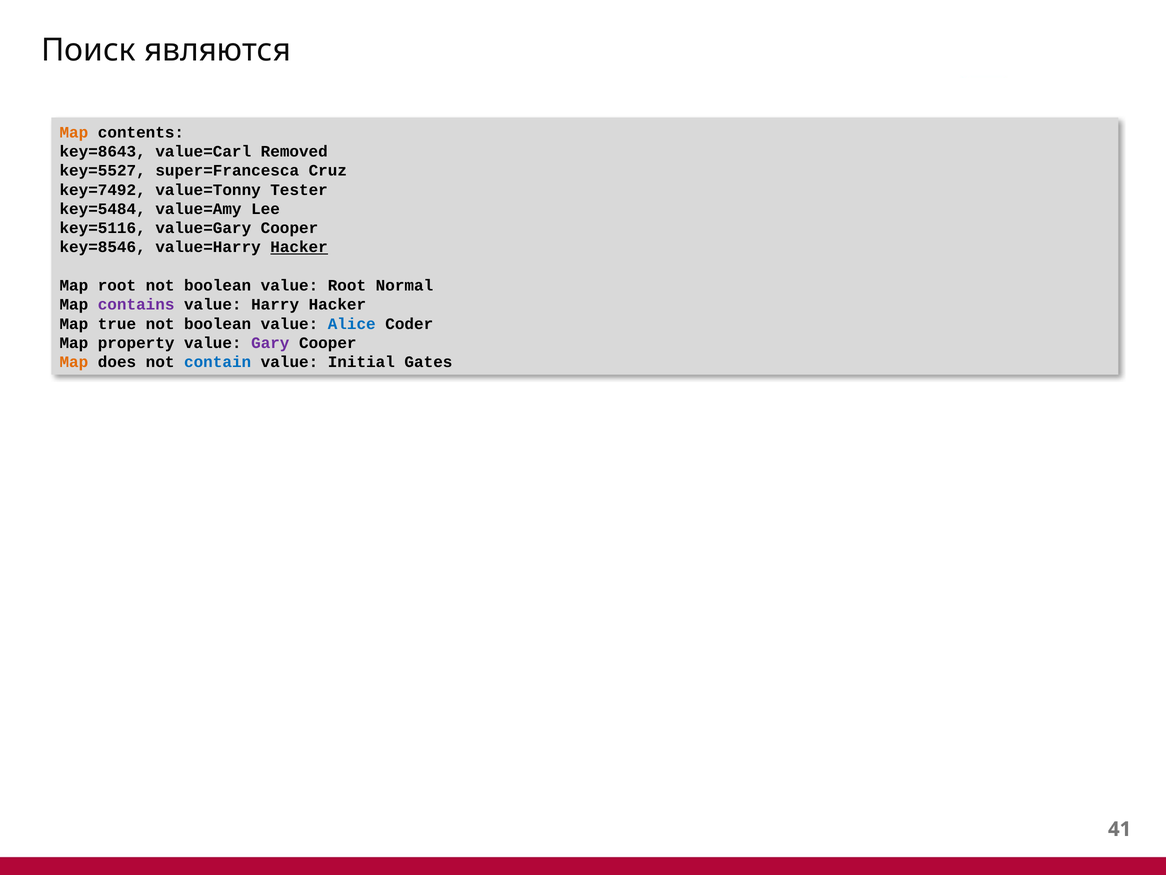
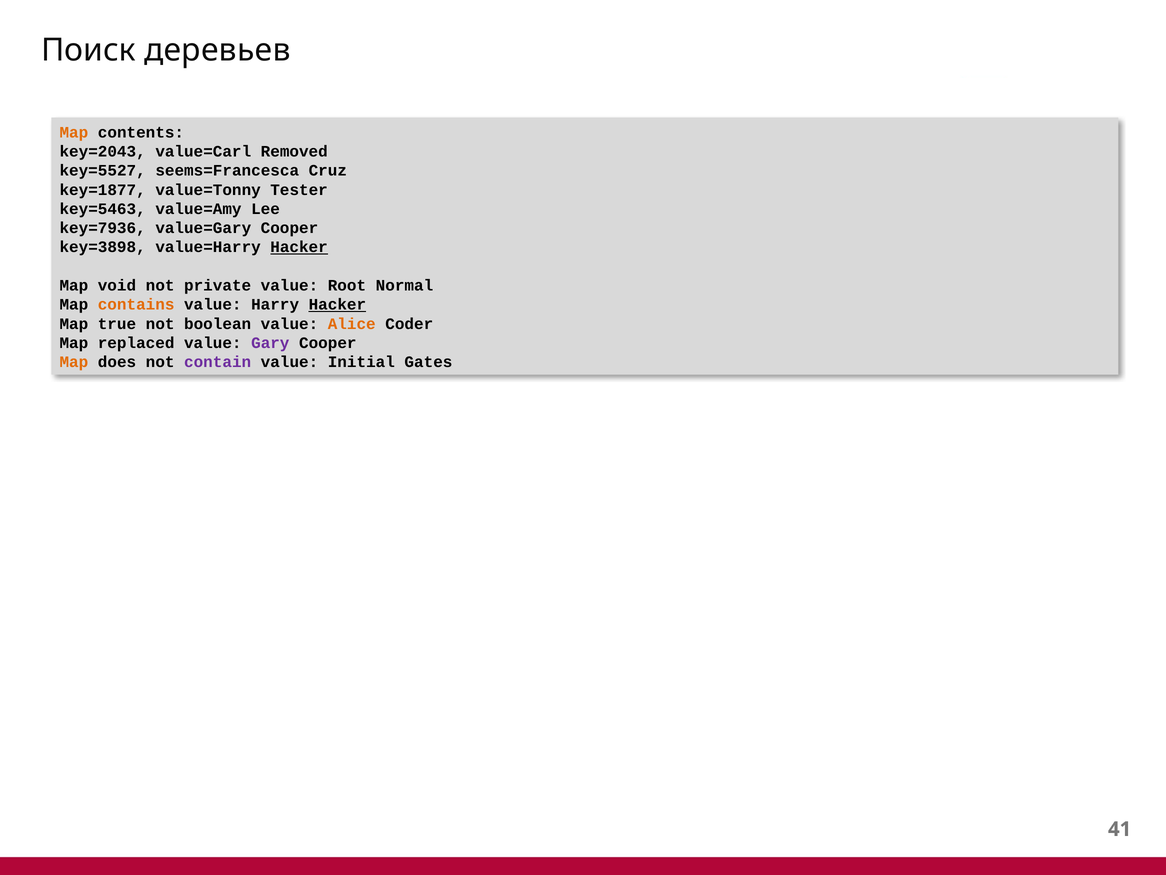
являются: являются -> деревьев
key=8643: key=8643 -> key=2043
super=Francesca: super=Francesca -> seems=Francesca
key=7492: key=7492 -> key=1877
key=5484: key=5484 -> key=5463
key=5116: key=5116 -> key=7936
key=8546: key=8546 -> key=3898
Map root: root -> void
boolean at (218, 285): boolean -> private
contains colour: purple -> orange
Hacker at (337, 305) underline: none -> present
Alice colour: blue -> orange
property: property -> replaced
contain colour: blue -> purple
